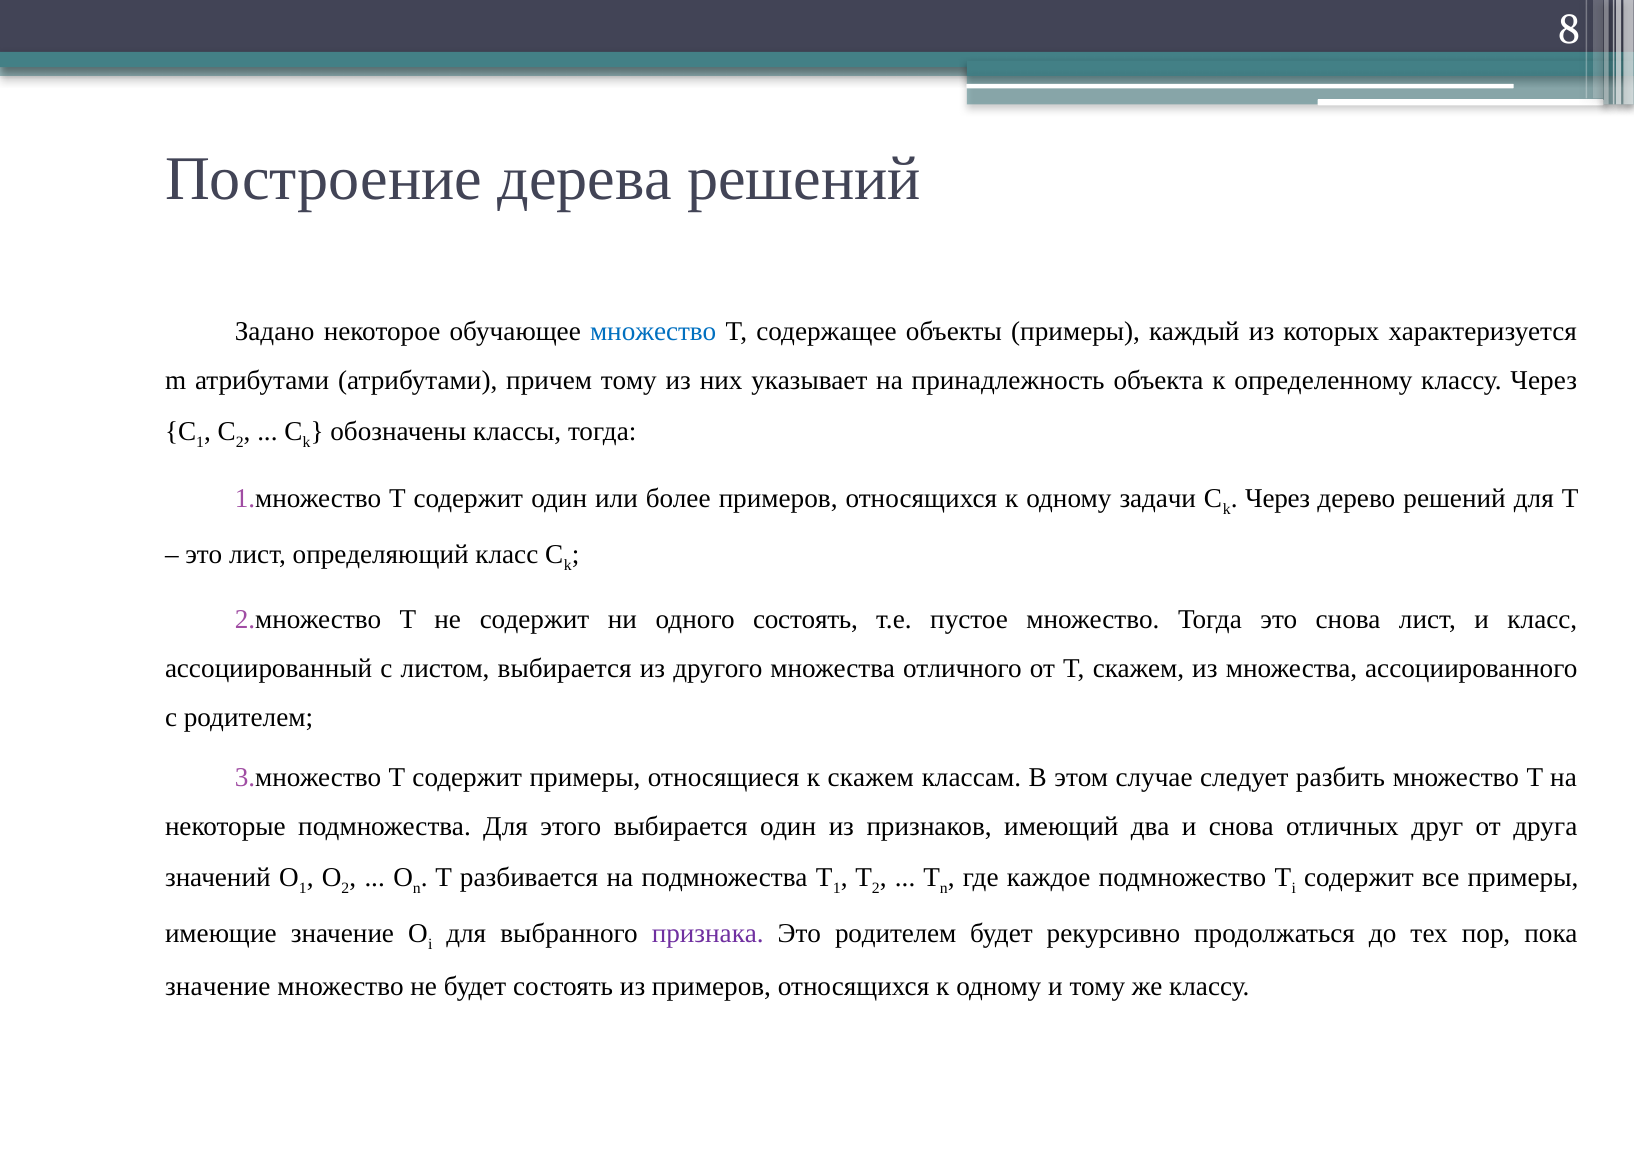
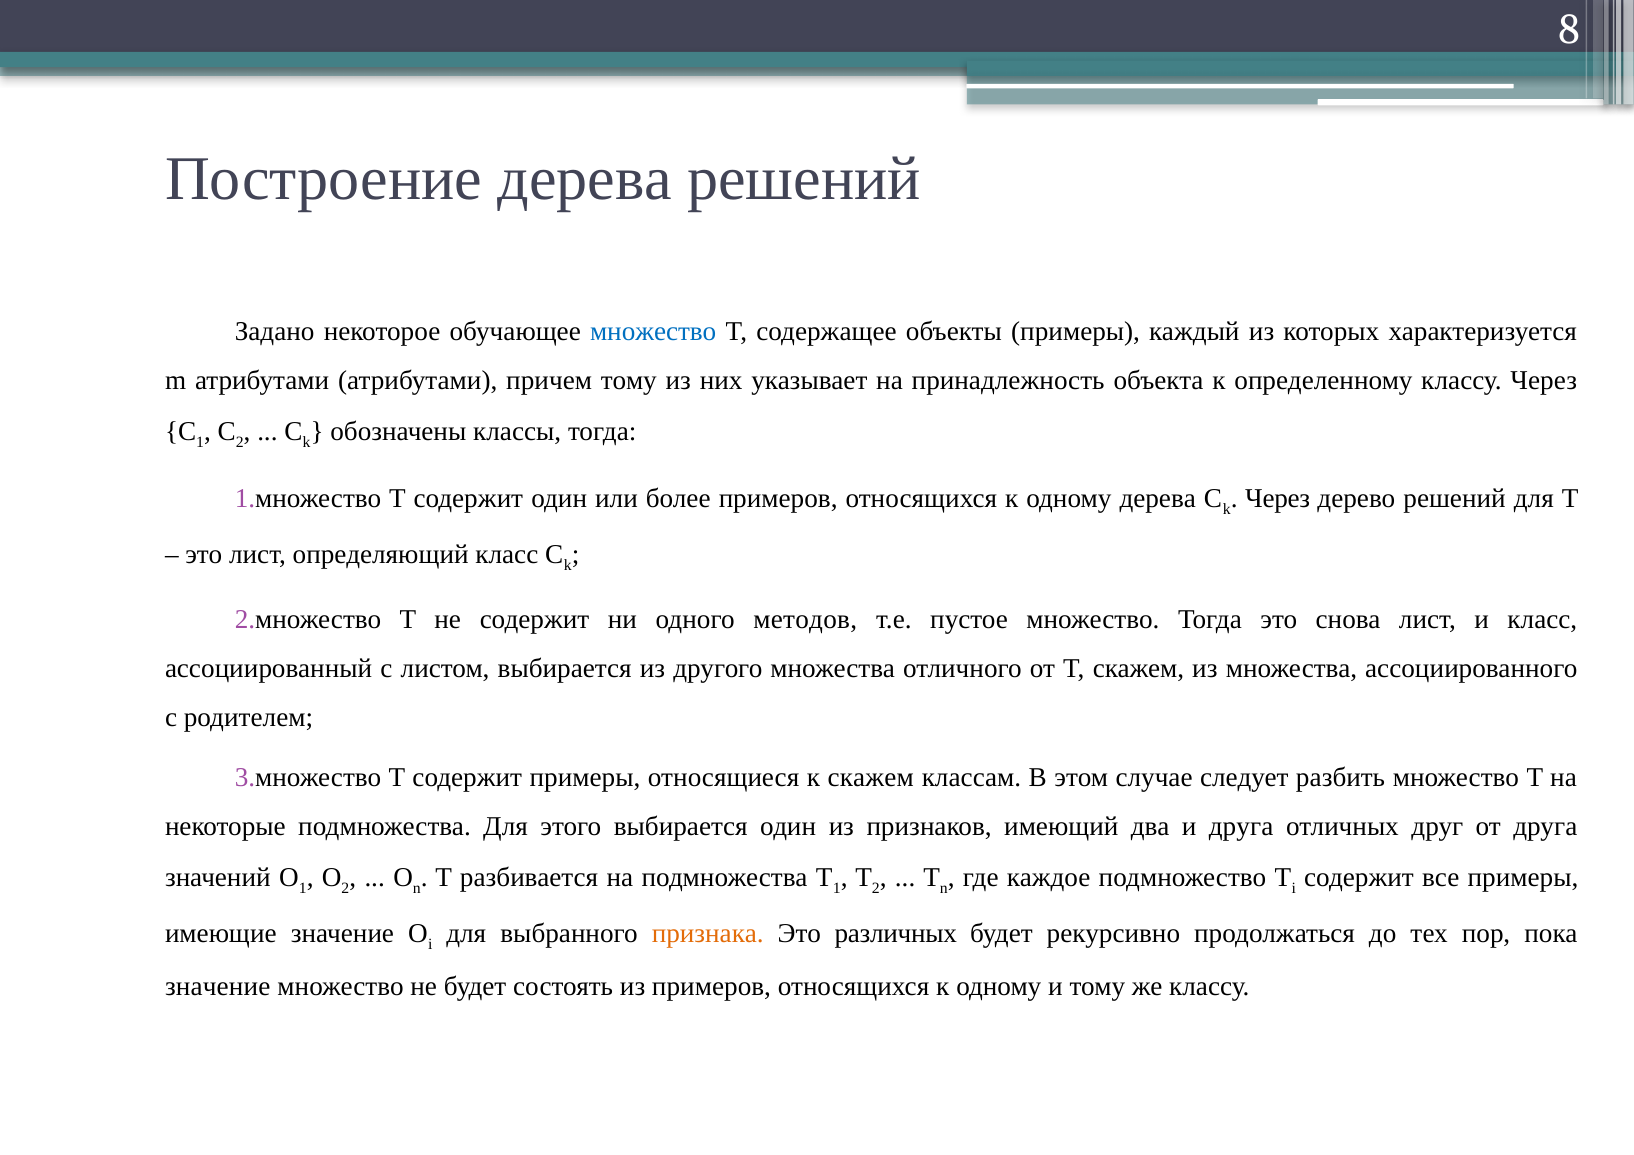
одному задачи: задачи -> дерева
одного состоять: состоять -> методов
и снова: снова -> друга
признака colour: purple -> orange
Это родителем: родителем -> различных
